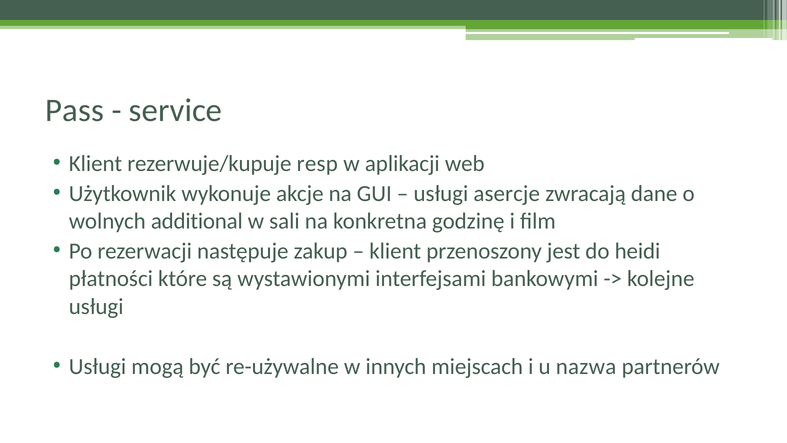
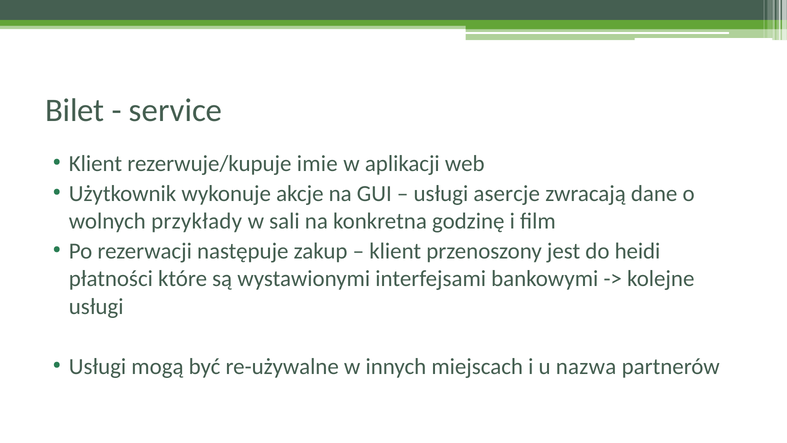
Pass: Pass -> Bilet
resp: resp -> imie
additional: additional -> przykłady
